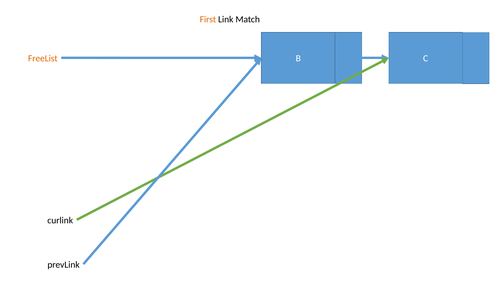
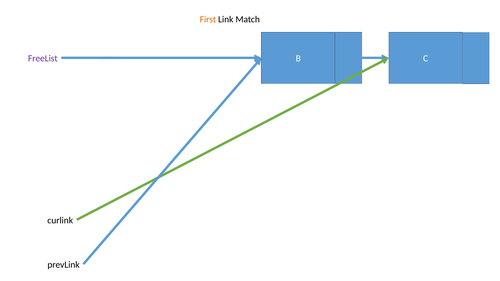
FreeList colour: orange -> purple
